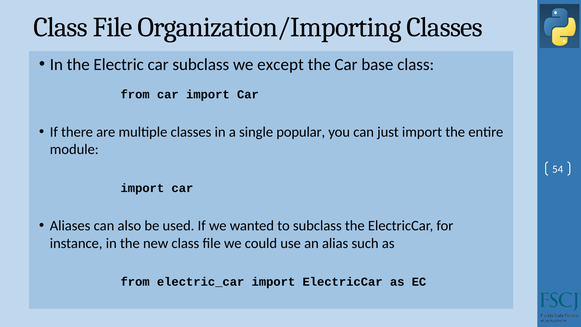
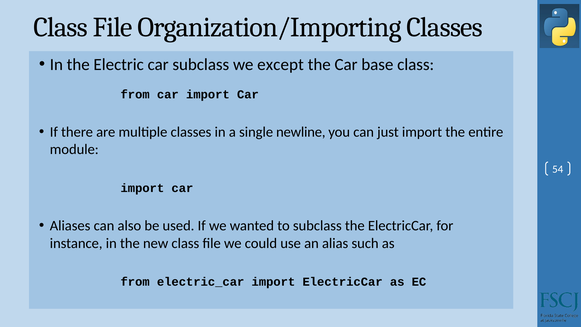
popular: popular -> newline
